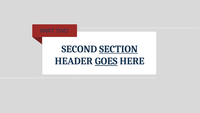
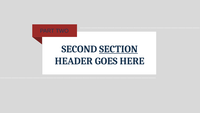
GOES underline: present -> none
